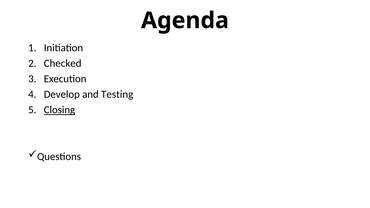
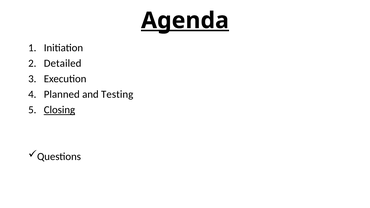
Agenda underline: none -> present
Checked: Checked -> Detailed
Develop: Develop -> Planned
